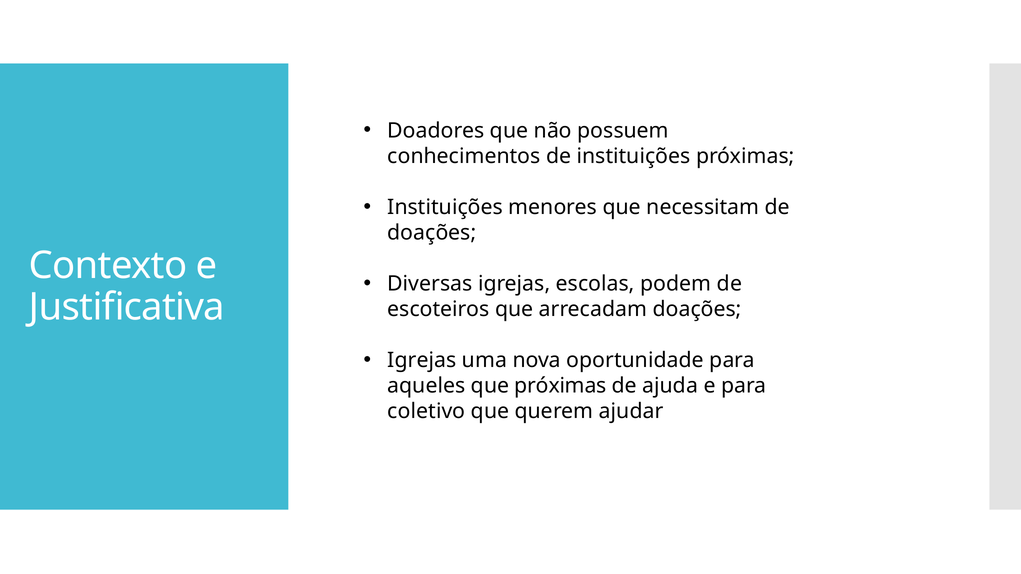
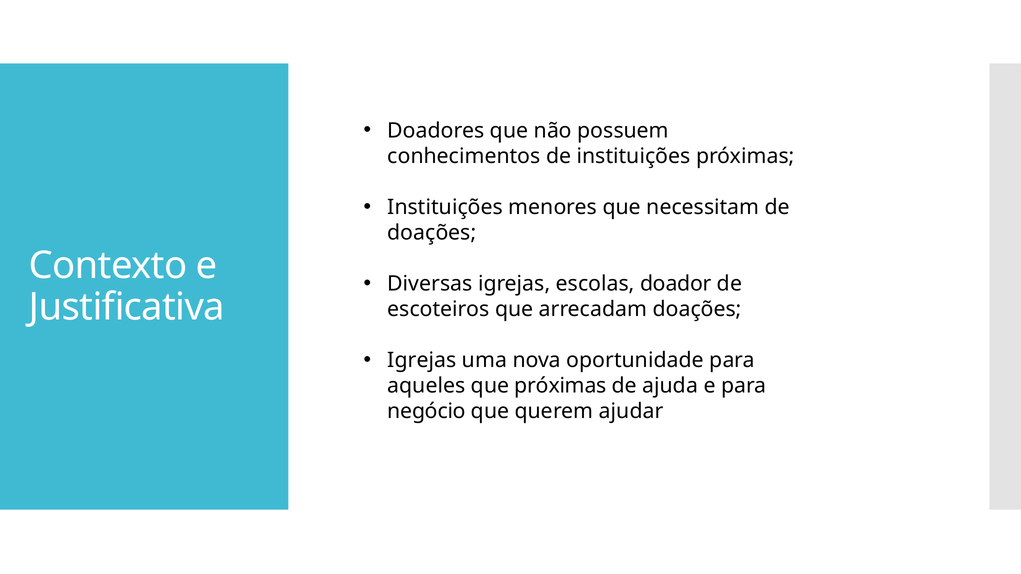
podem: podem -> doador
coletivo: coletivo -> negócio
